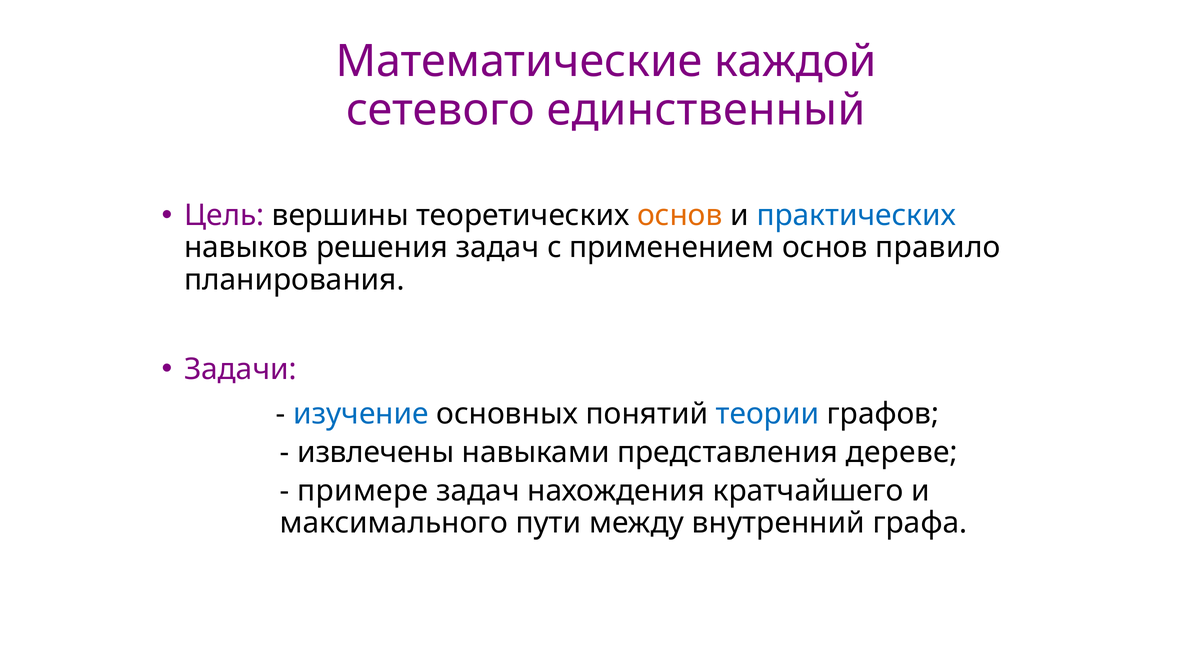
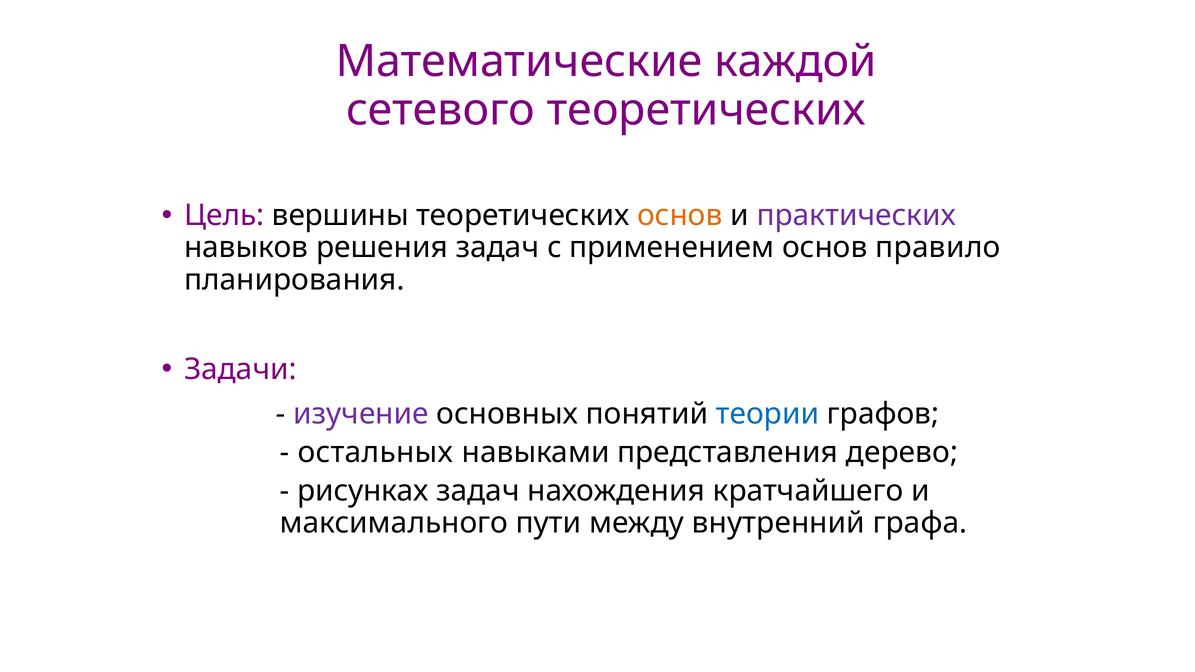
сетевого единственный: единственный -> теоретических
практических colour: blue -> purple
изучение colour: blue -> purple
извлечены: извлечены -> остальных
дереве: дереве -> дерево
примере: примере -> рисунках
